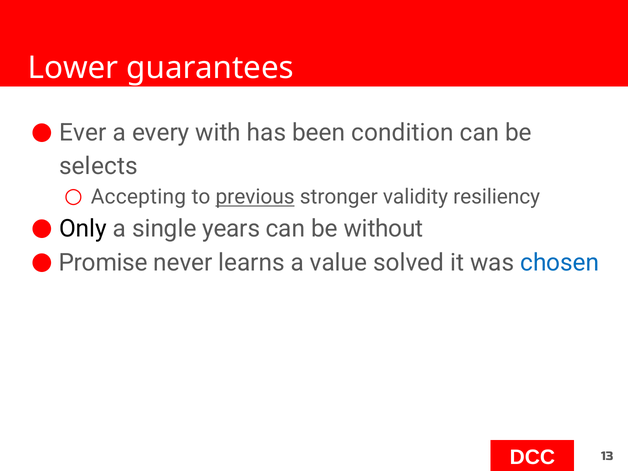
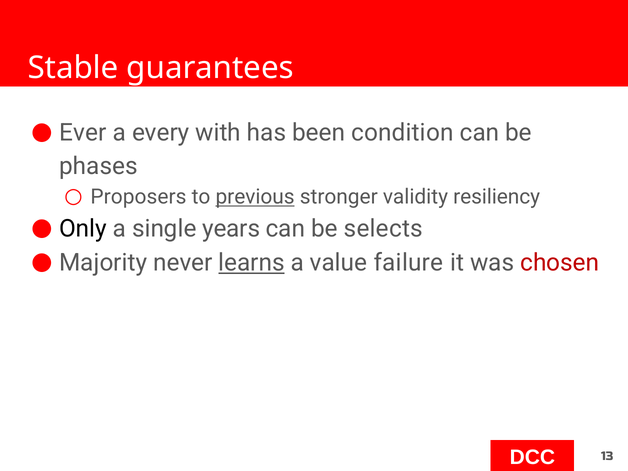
Lower: Lower -> Stable
selects: selects -> phases
Accepting: Accepting -> Proposers
without: without -> selects
Promise: Promise -> Majority
learns underline: none -> present
solved: solved -> failure
chosen colour: blue -> red
